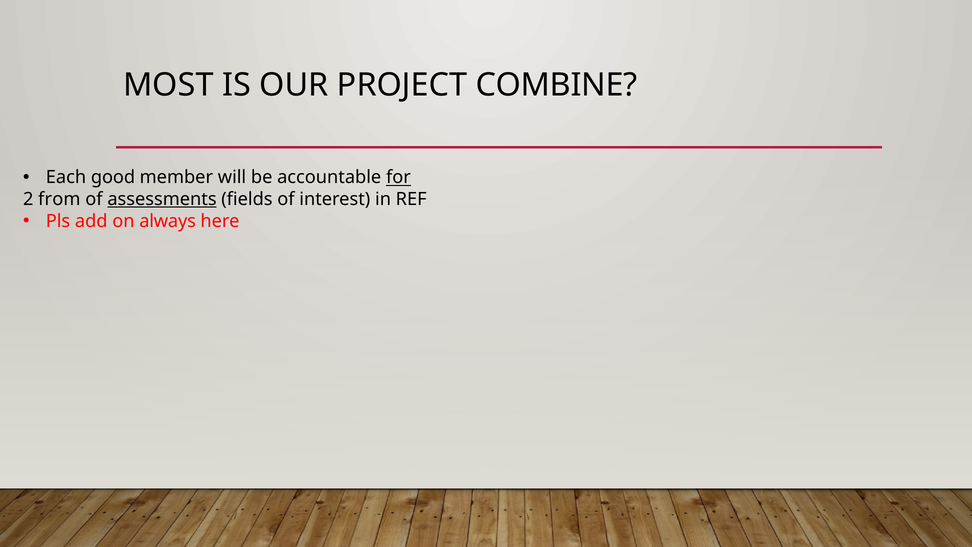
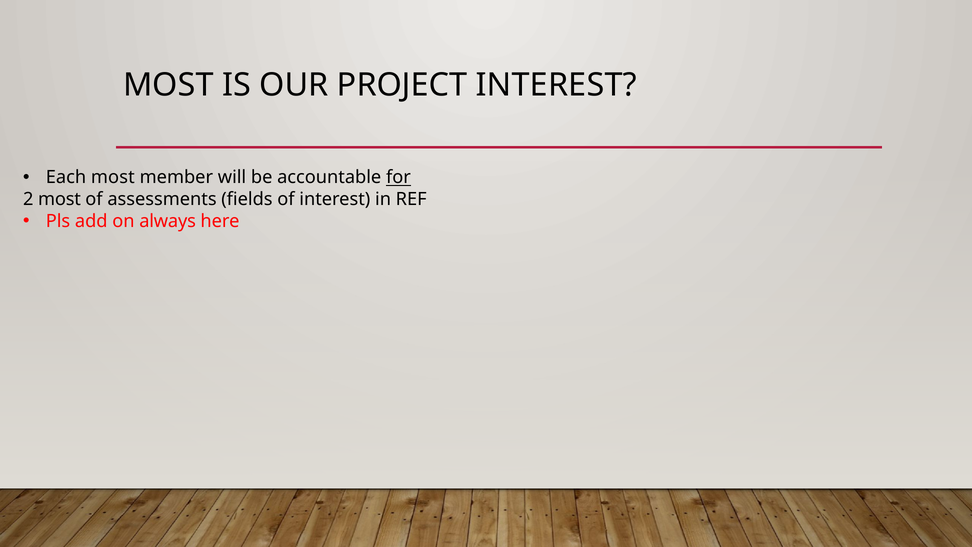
PROJECT COMBINE: COMBINE -> INTEREST
Each good: good -> most
2 from: from -> most
assessments underline: present -> none
